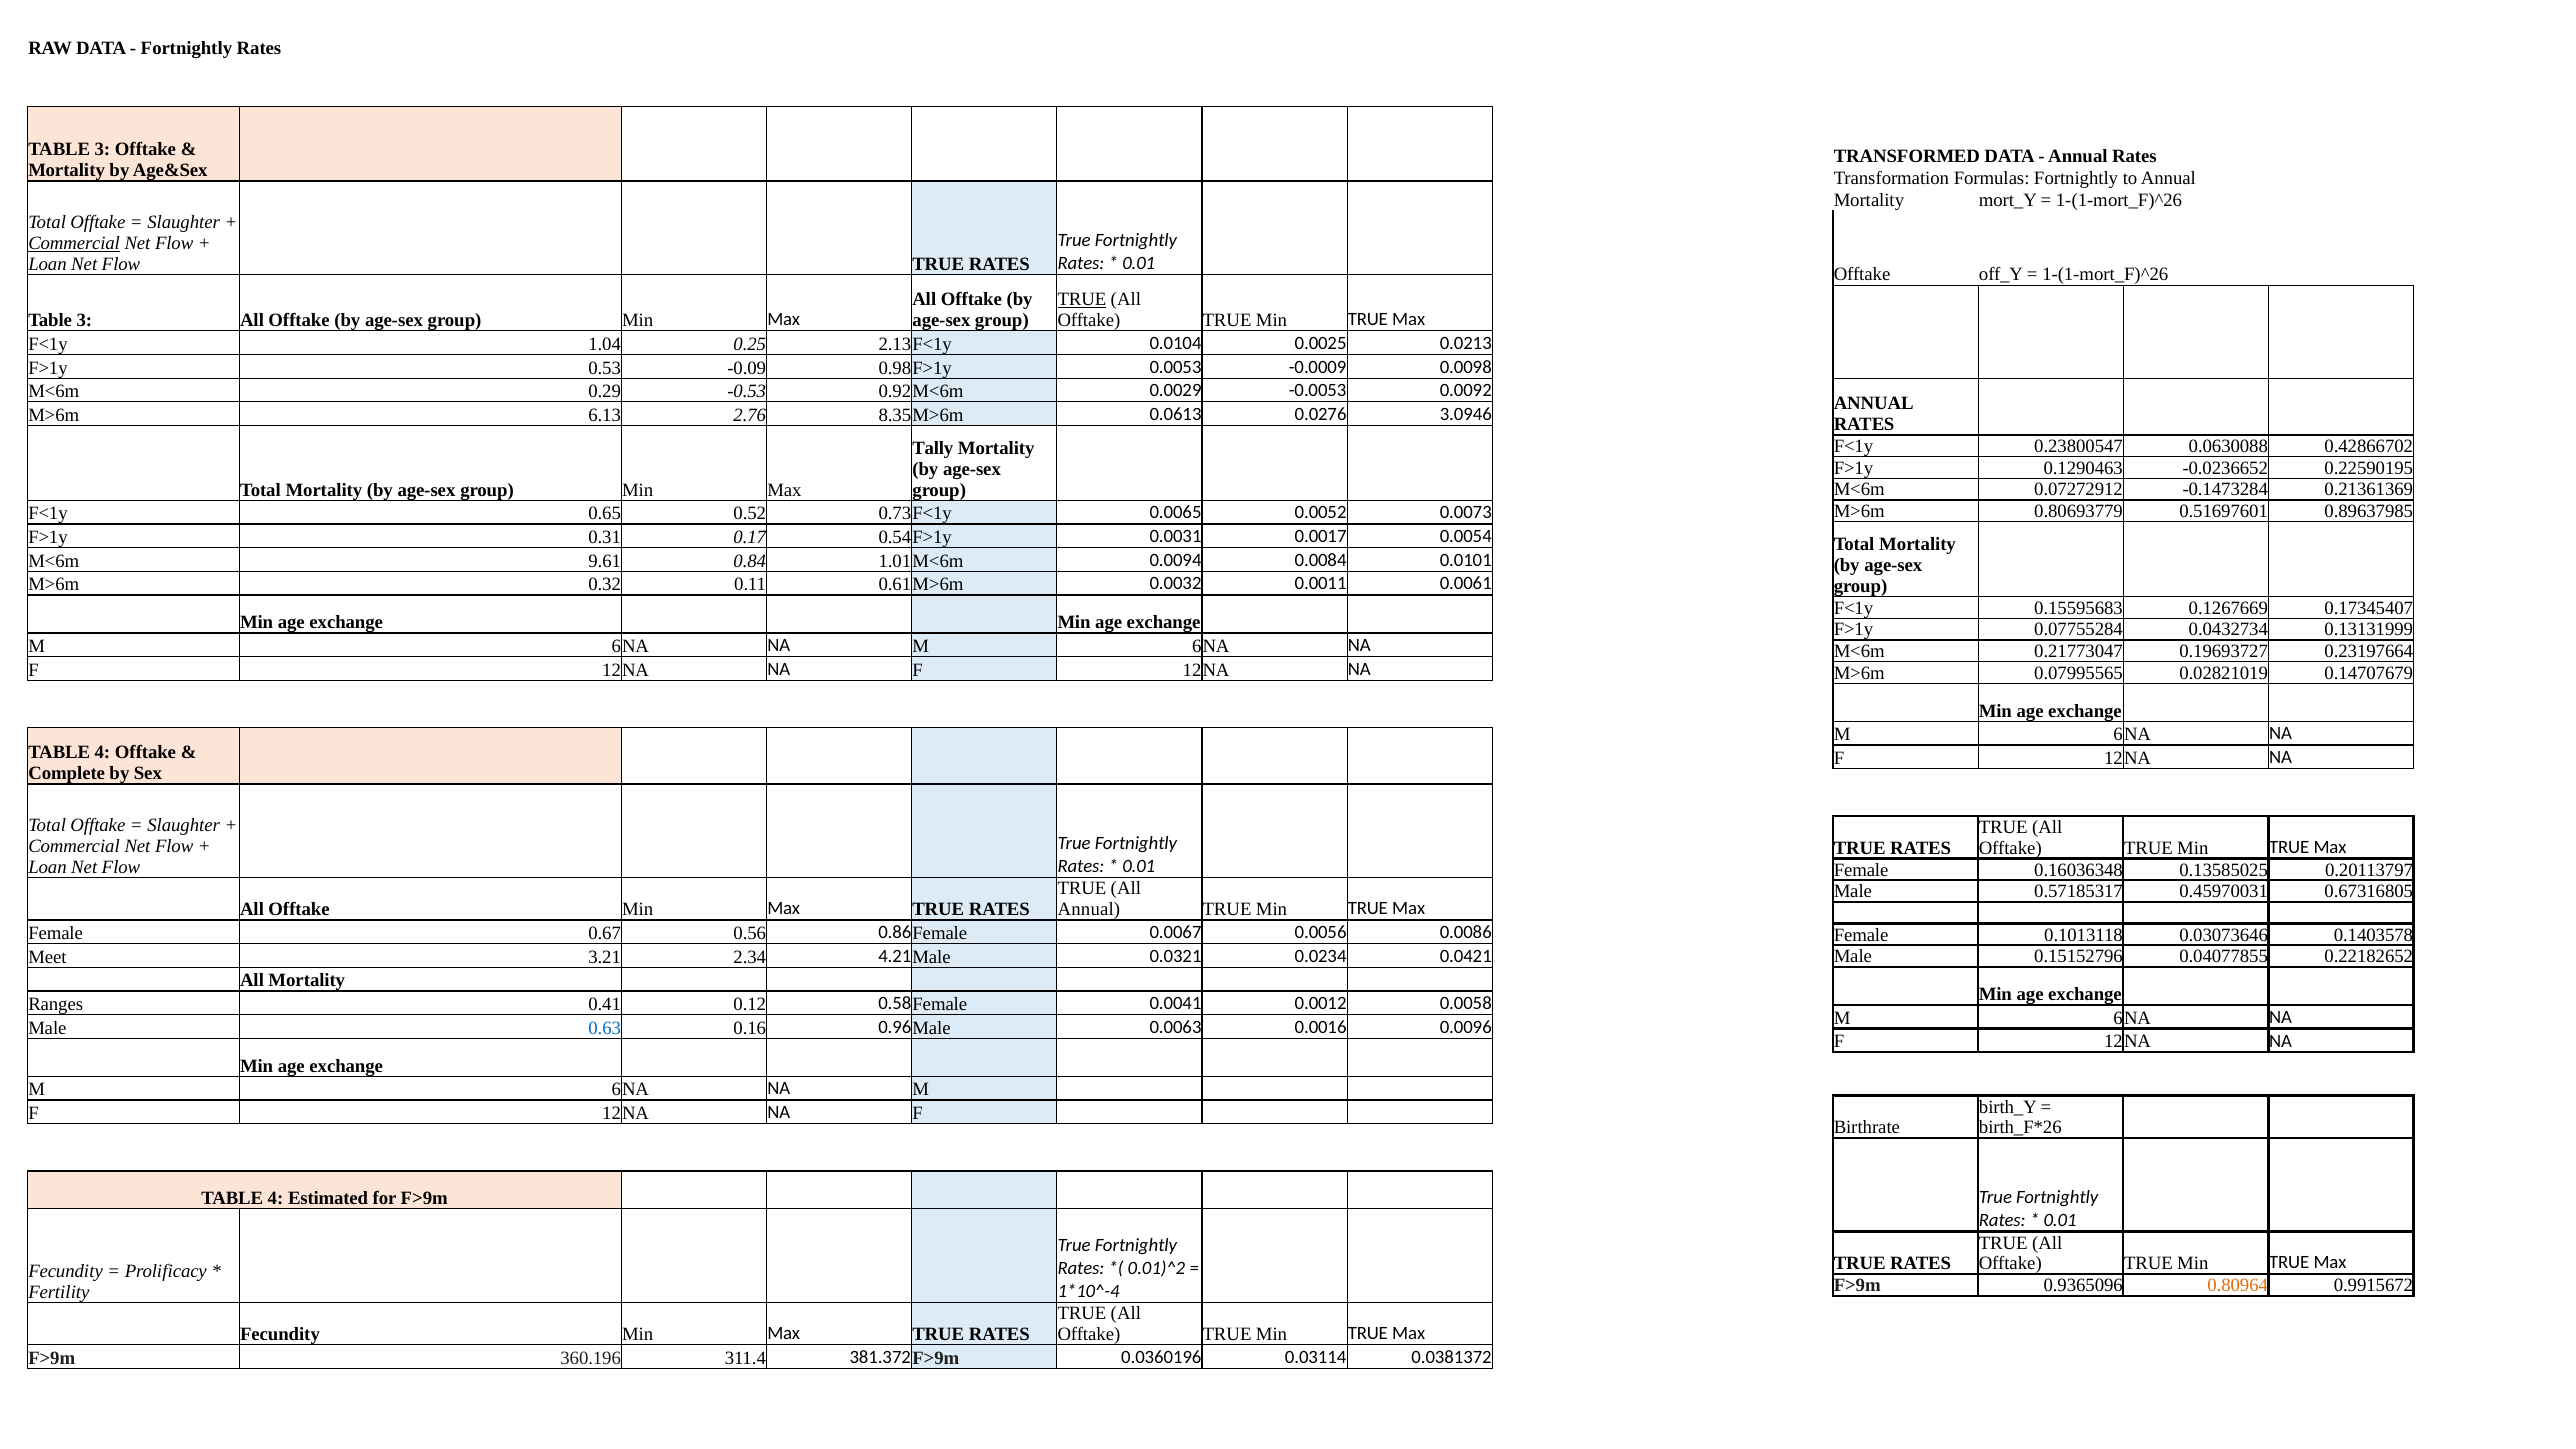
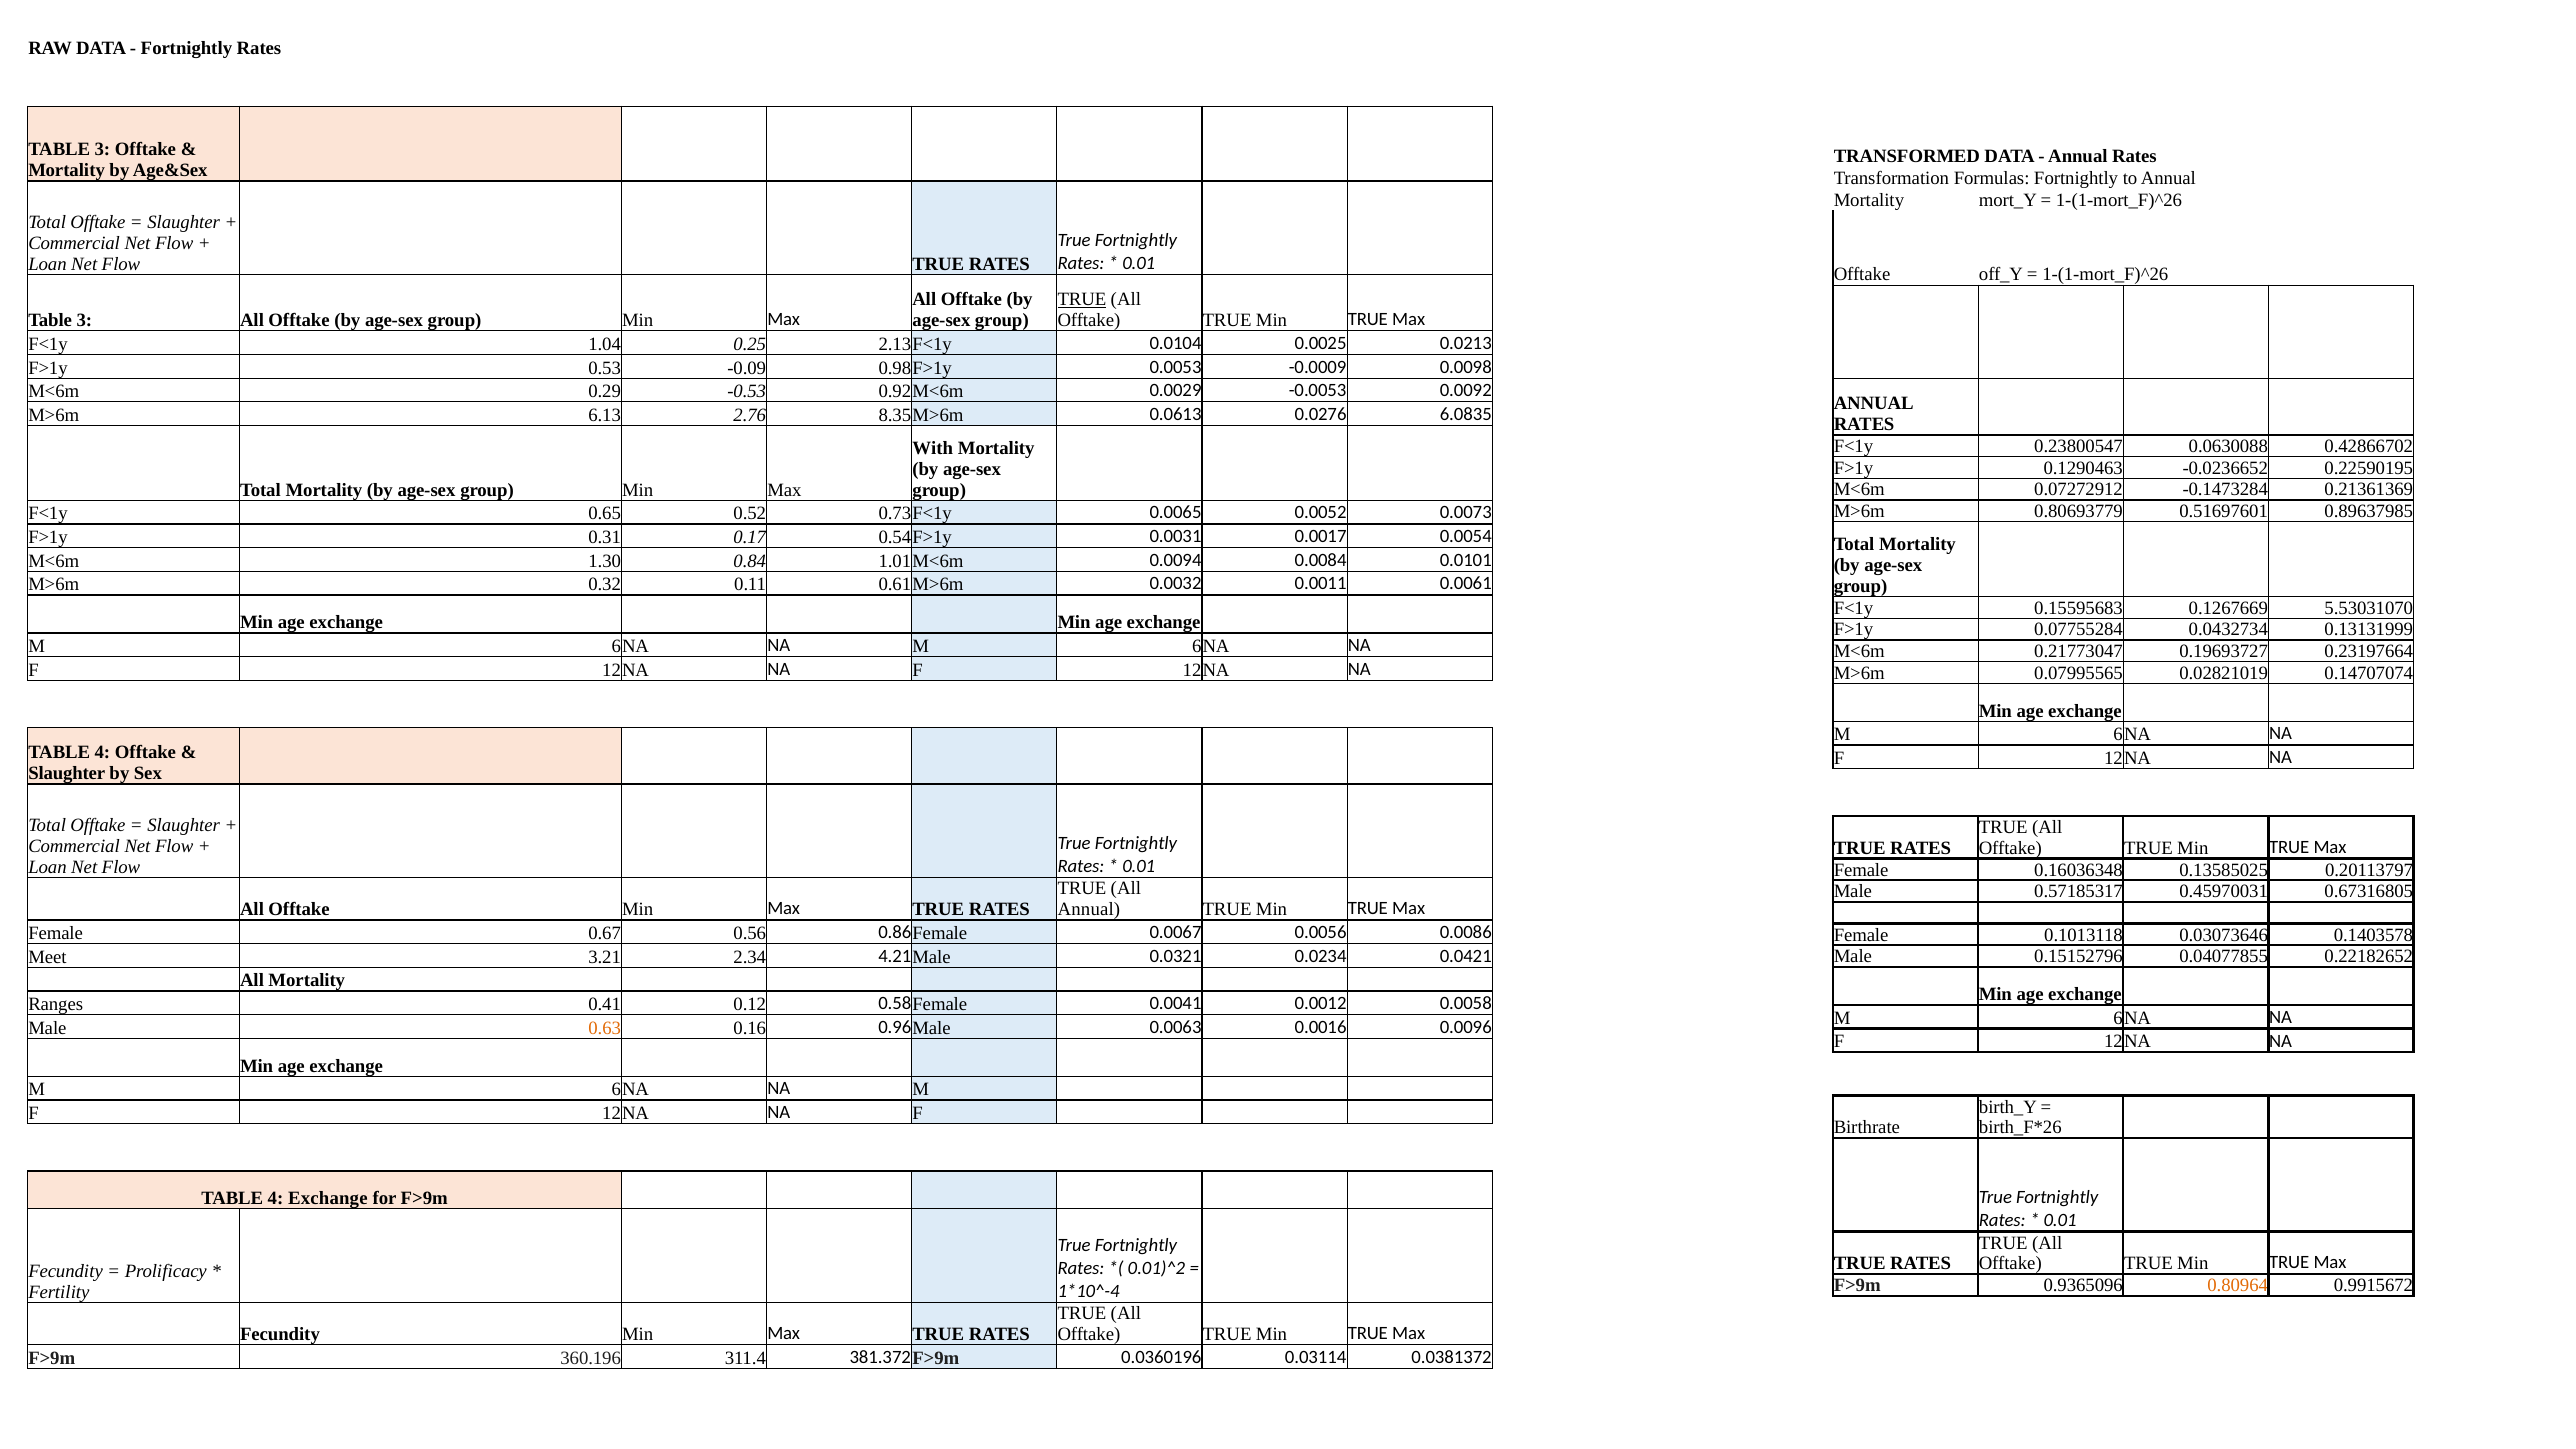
Commercial at (74, 243) underline: present -> none
3.0946: 3.0946 -> 6.0835
Tally: Tally -> With
9.61: 9.61 -> 1.30
0.17345407: 0.17345407 -> 5.53031070
0.14707679: 0.14707679 -> 0.14707074
Complete at (67, 774): Complete -> Slaughter
0.63 colour: blue -> orange
4 Estimated: Estimated -> Exchange
